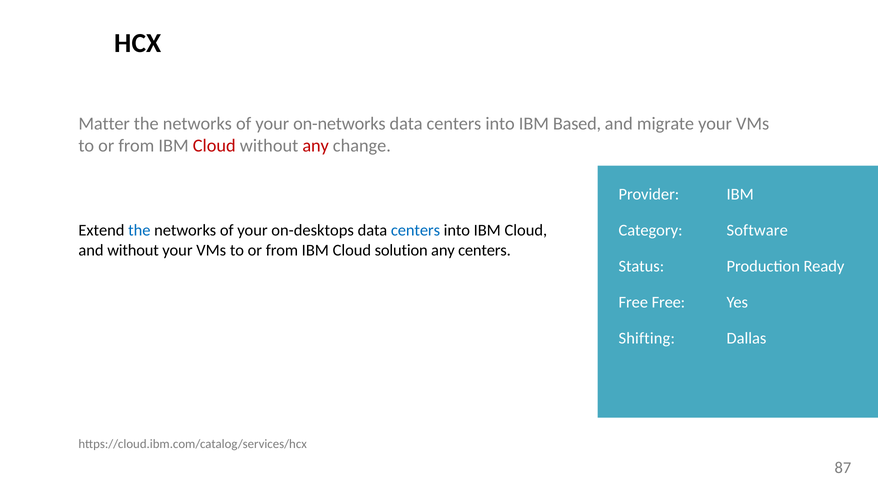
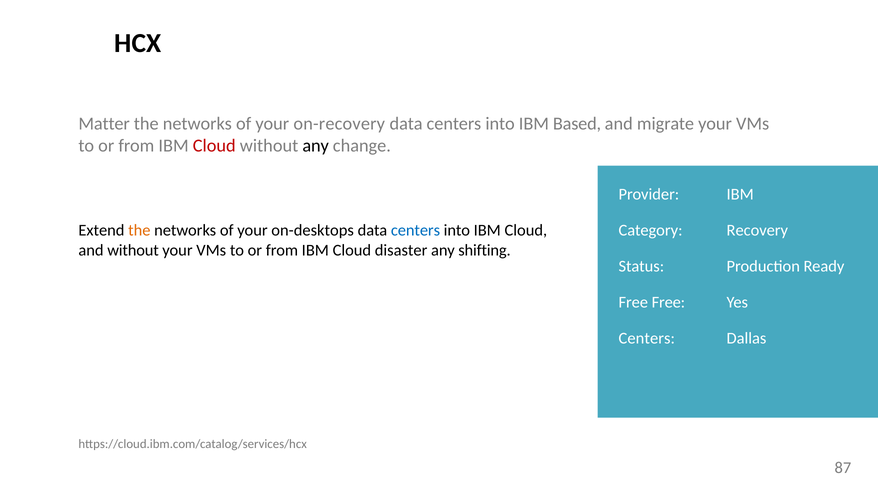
on-networks: on-networks -> on-recovery
any at (316, 145) colour: red -> black
the at (139, 230) colour: blue -> orange
Software: Software -> Recovery
solution: solution -> disaster
any centers: centers -> shifting
Shifting at (647, 338): Shifting -> Centers
